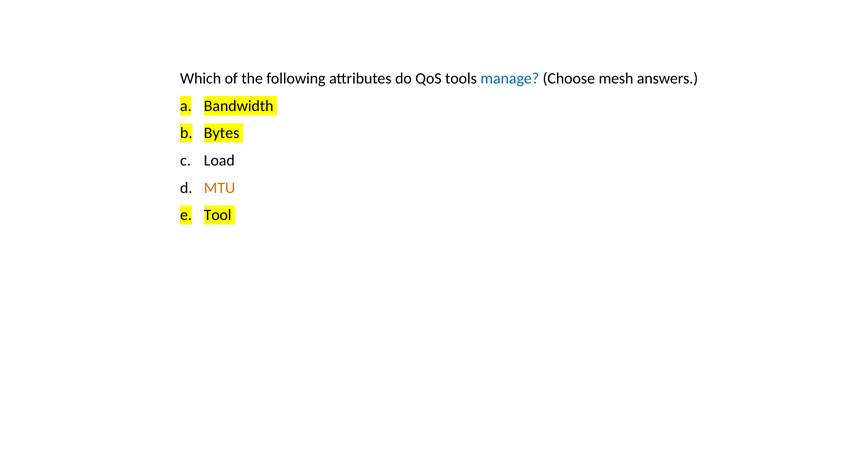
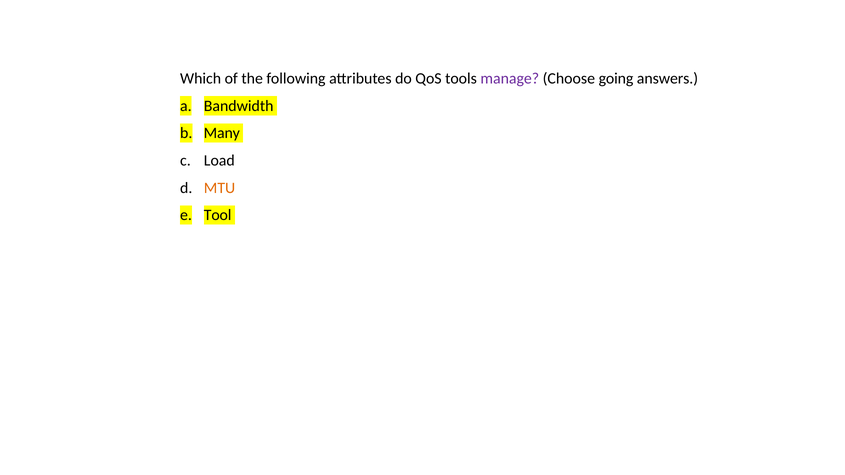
manage colour: blue -> purple
mesh: mesh -> going
Bytes: Bytes -> Many
